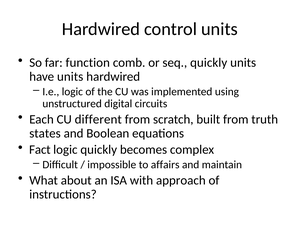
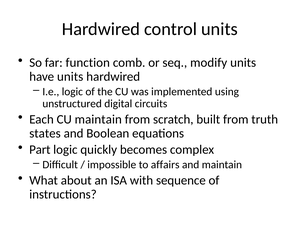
seq quickly: quickly -> modify
CU different: different -> maintain
Fact: Fact -> Part
approach: approach -> sequence
